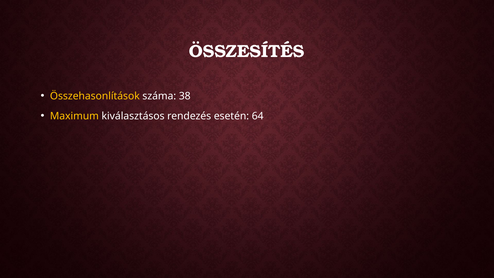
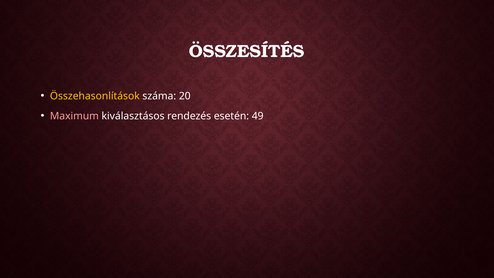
38: 38 -> 20
Maximum colour: yellow -> pink
64: 64 -> 49
